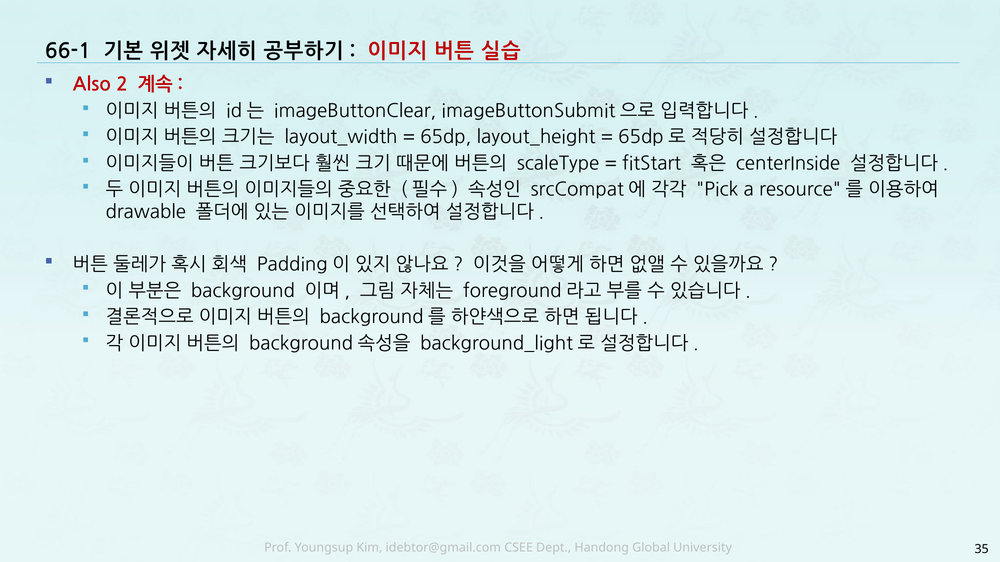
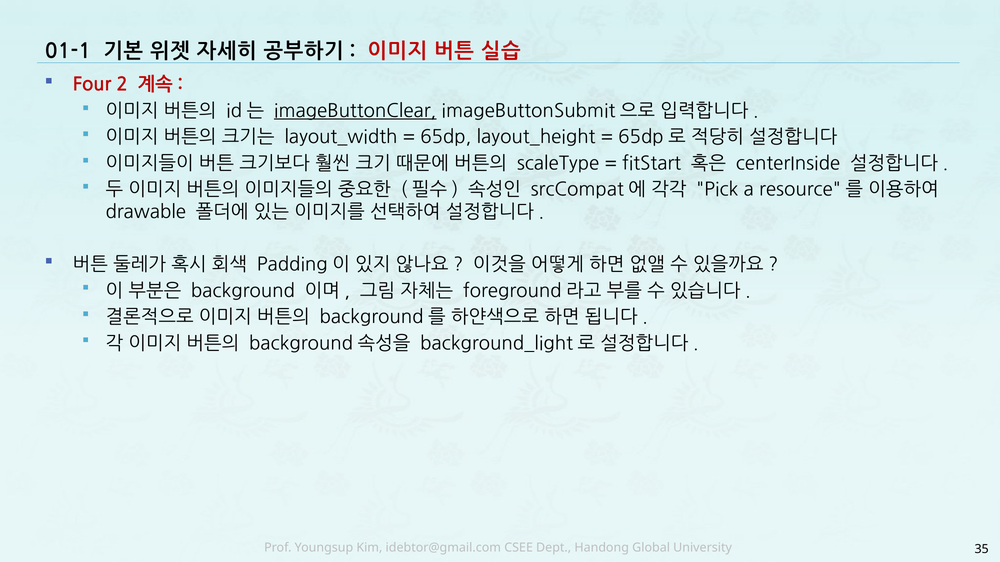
66-1: 66-1 -> 01-1
Also: Also -> Four
imageButtonClear underline: none -> present
